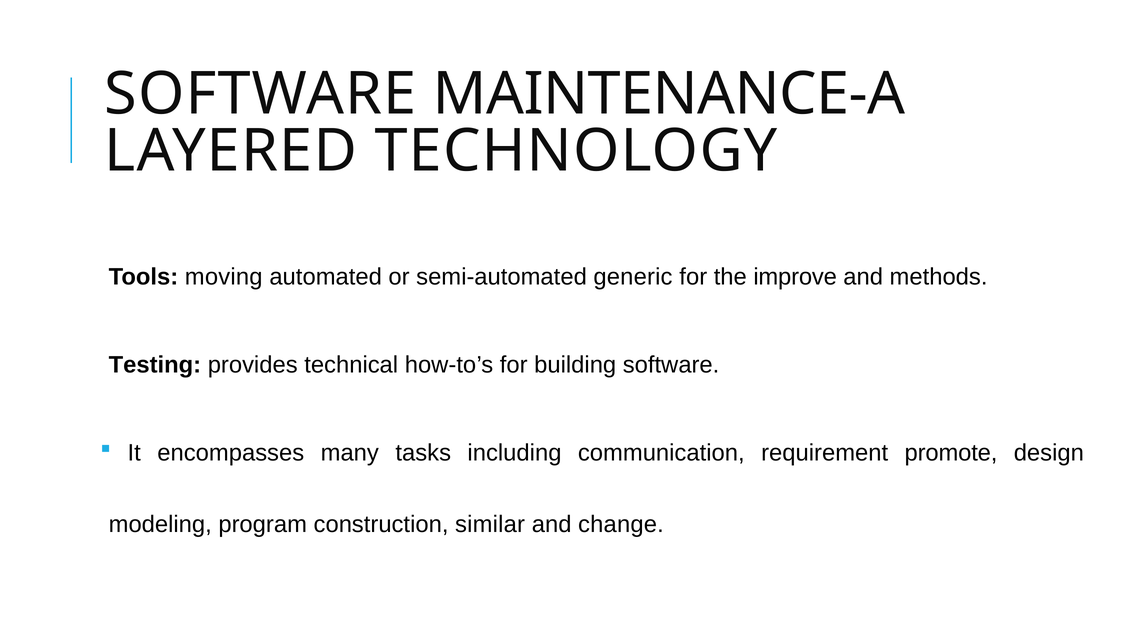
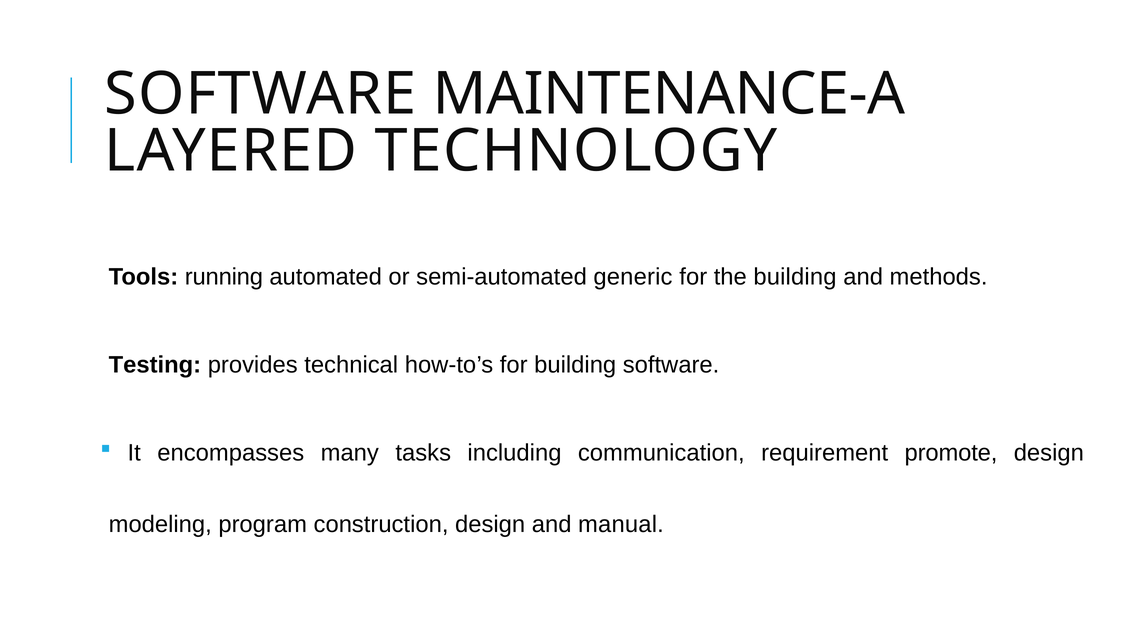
moving: moving -> running
the improve: improve -> building
construction similar: similar -> design
change: change -> manual
